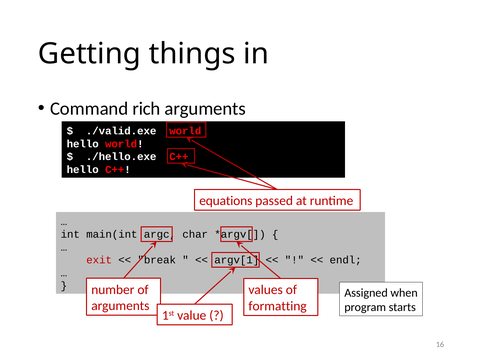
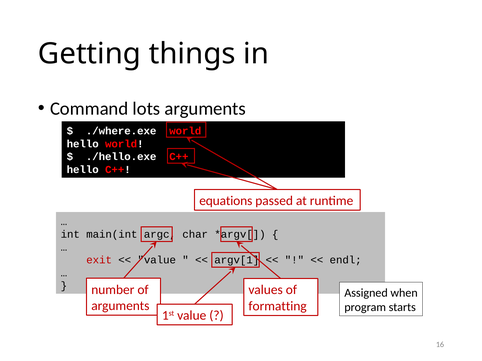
rich: rich -> lots
./valid.exe: ./valid.exe -> ./where.exe
break at (157, 260): break -> value
